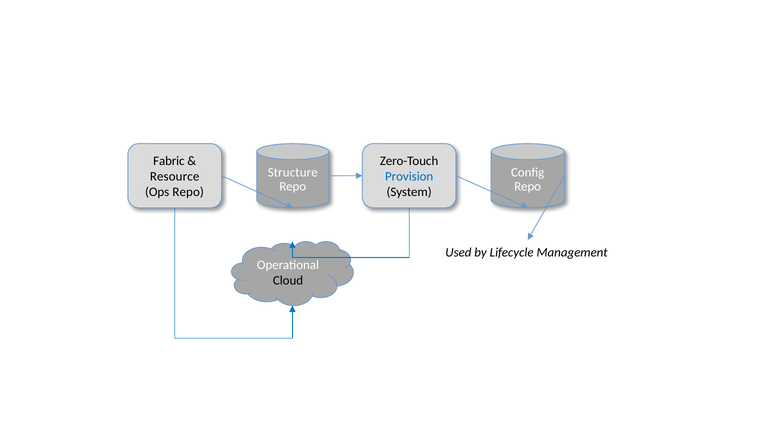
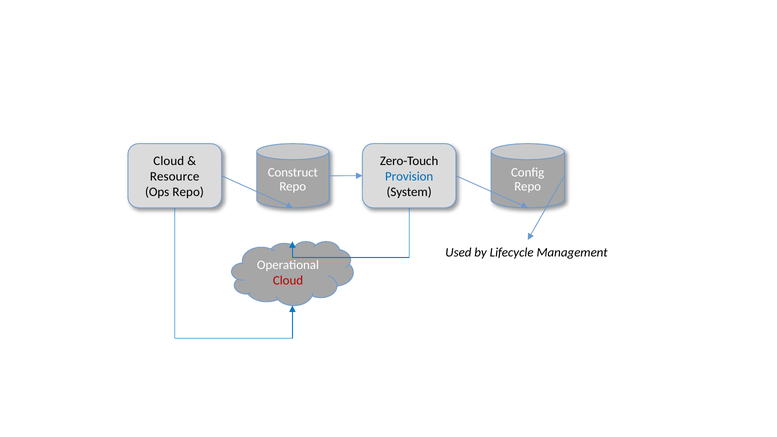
Fabric at (169, 161): Fabric -> Cloud
Structure: Structure -> Construct
Cloud at (288, 281) colour: black -> red
